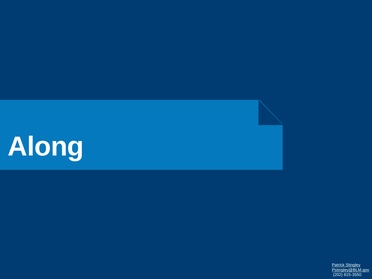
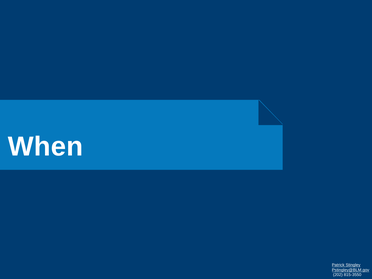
Along: Along -> When
